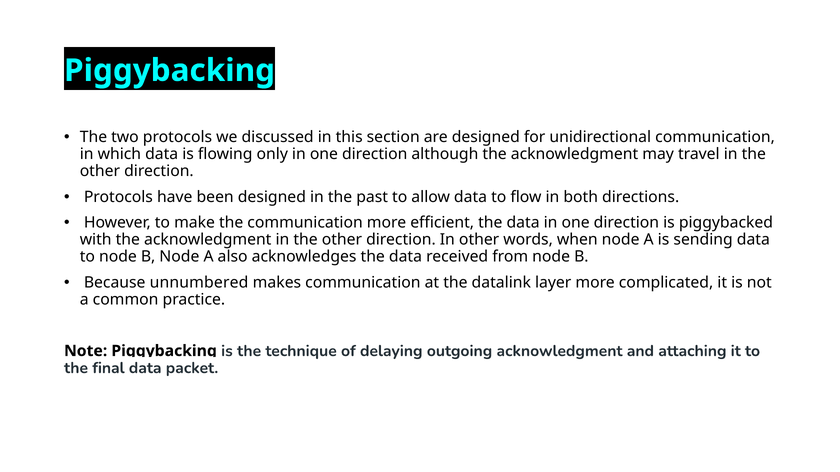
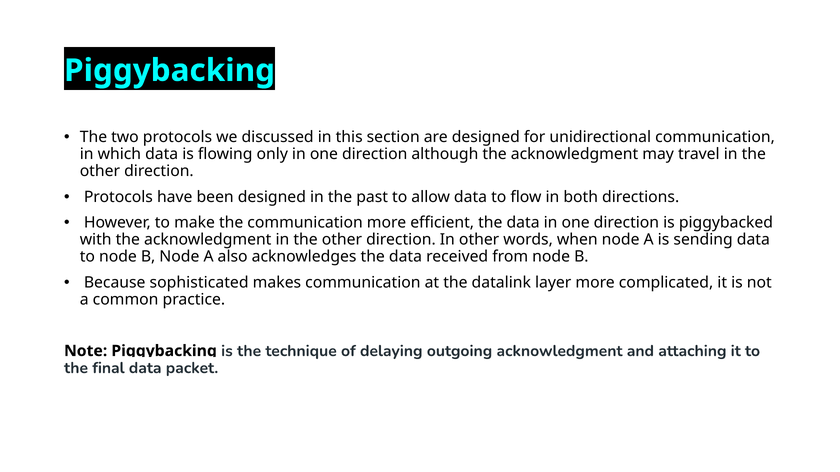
unnumbered: unnumbered -> sophisticated
